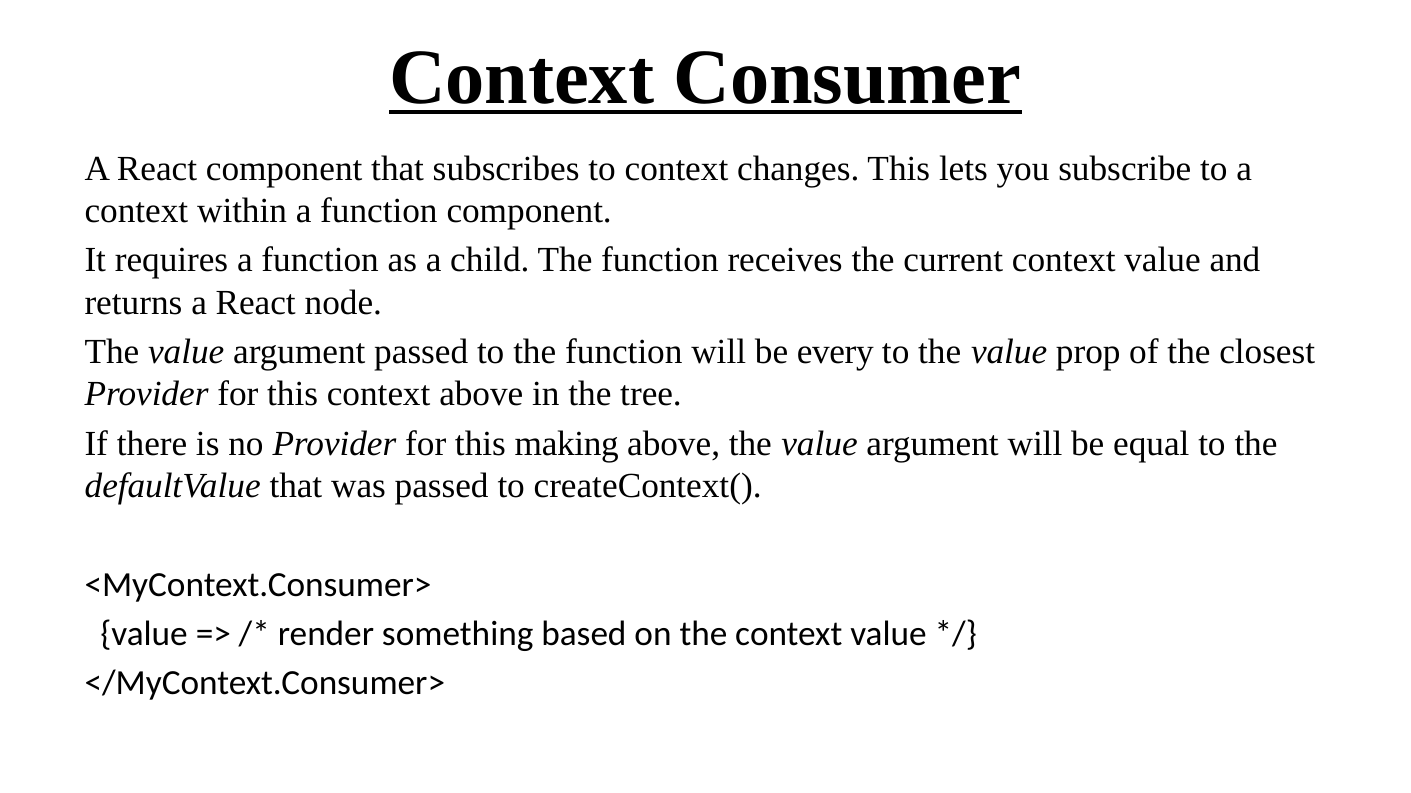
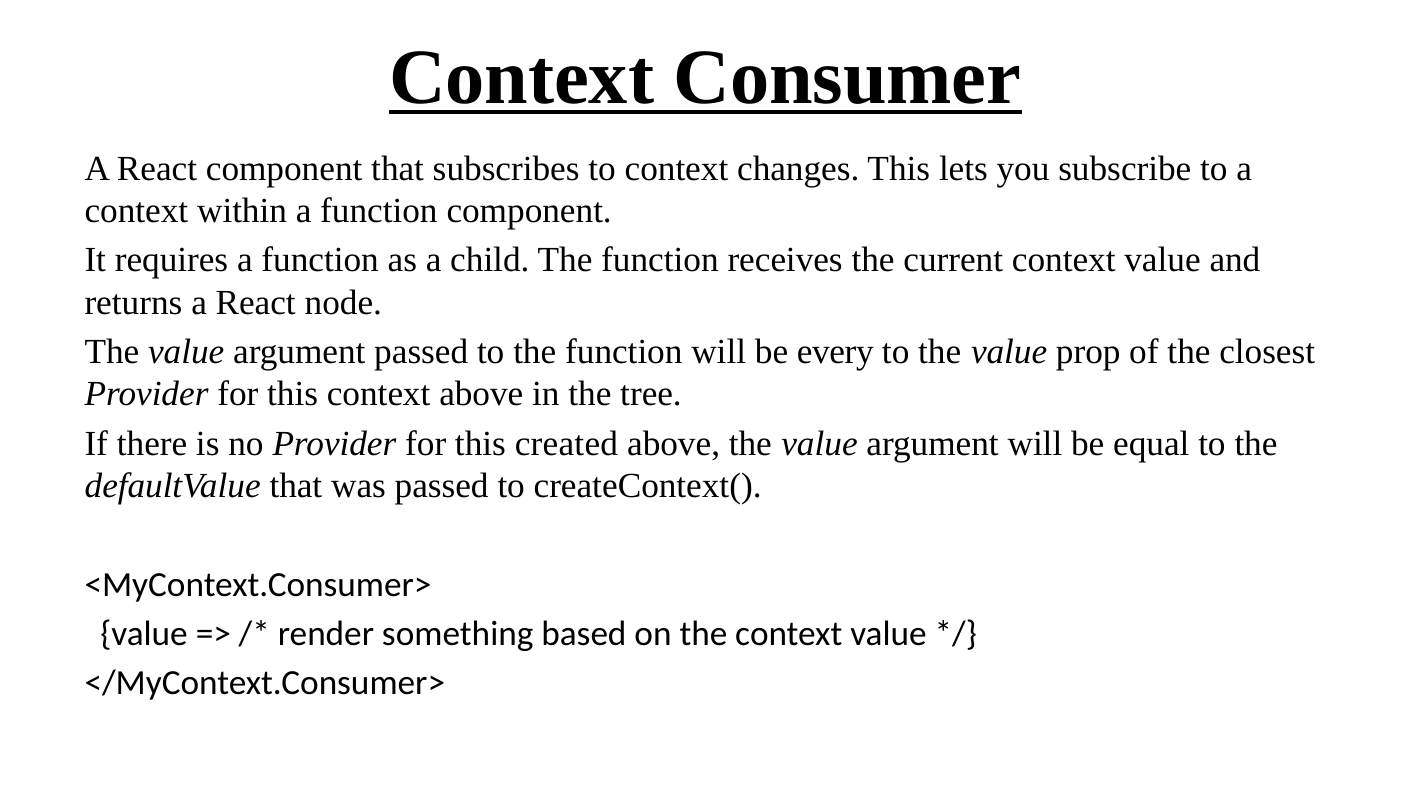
making: making -> created
